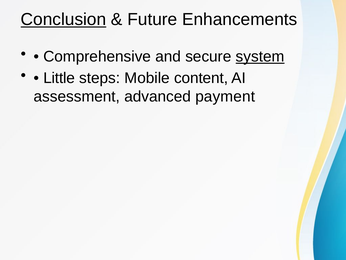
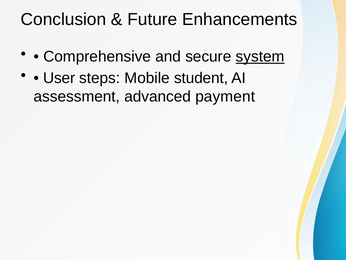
Conclusion underline: present -> none
Little: Little -> User
content: content -> student
